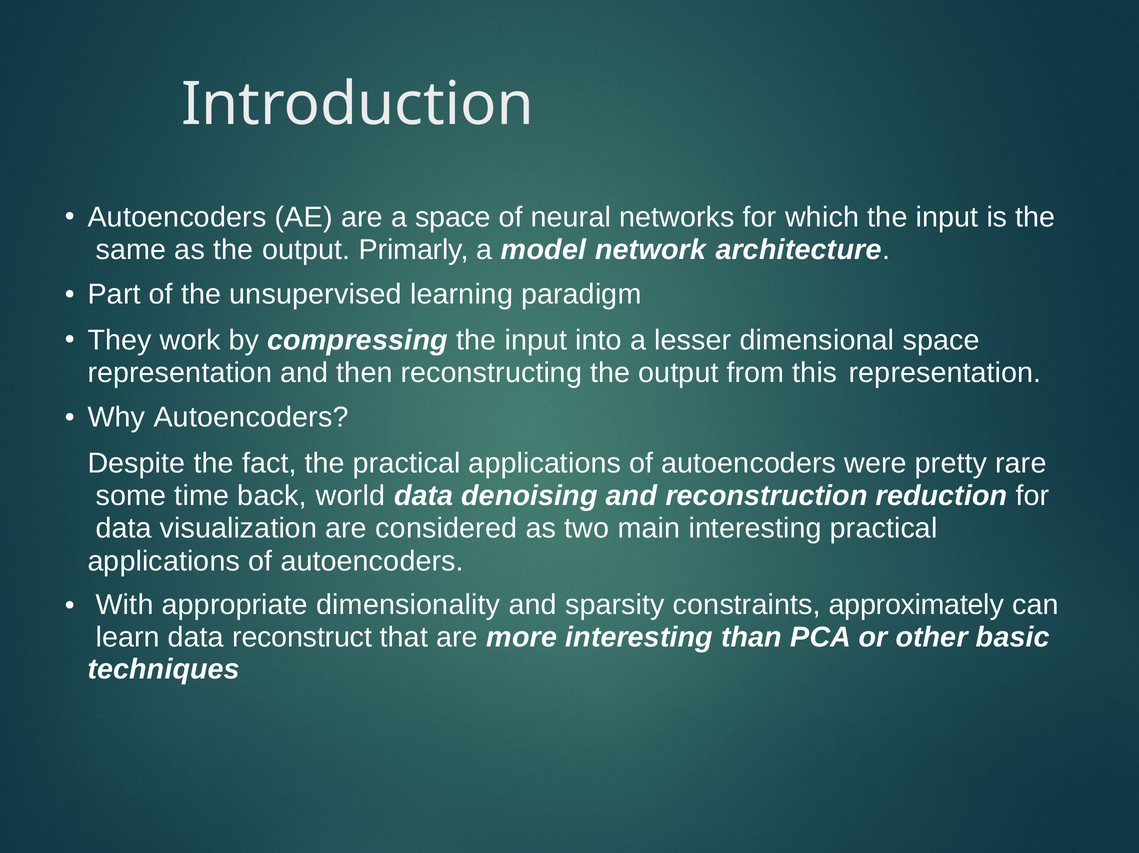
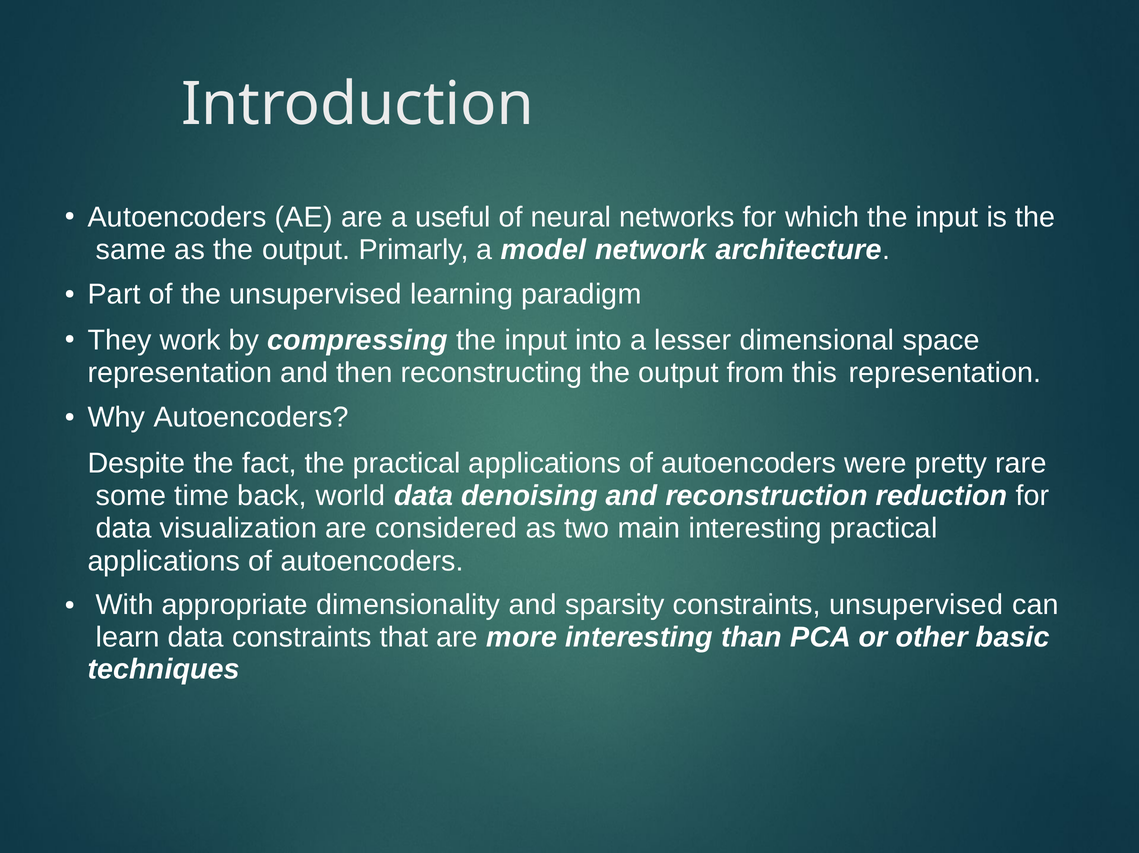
a space: space -> useful
constraints approximately: approximately -> unsupervised
data reconstruct: reconstruct -> constraints
